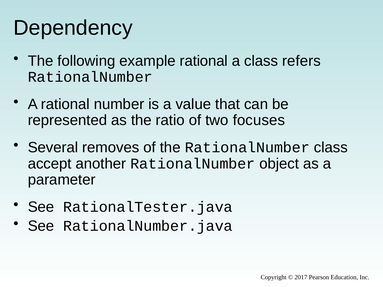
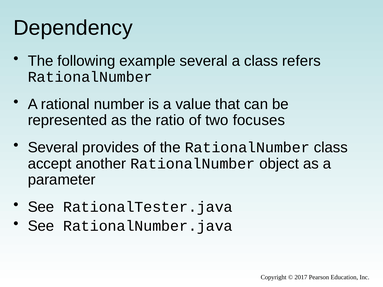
example rational: rational -> several
removes: removes -> provides
